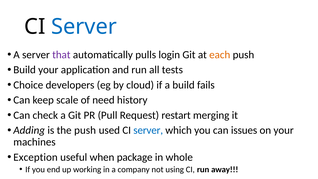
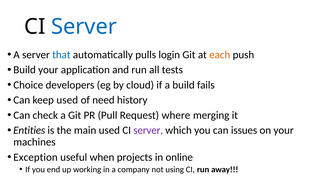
that colour: purple -> blue
keep scale: scale -> used
restart: restart -> where
Adding: Adding -> Entities
the push: push -> main
server at (148, 130) colour: blue -> purple
package: package -> projects
whole: whole -> online
